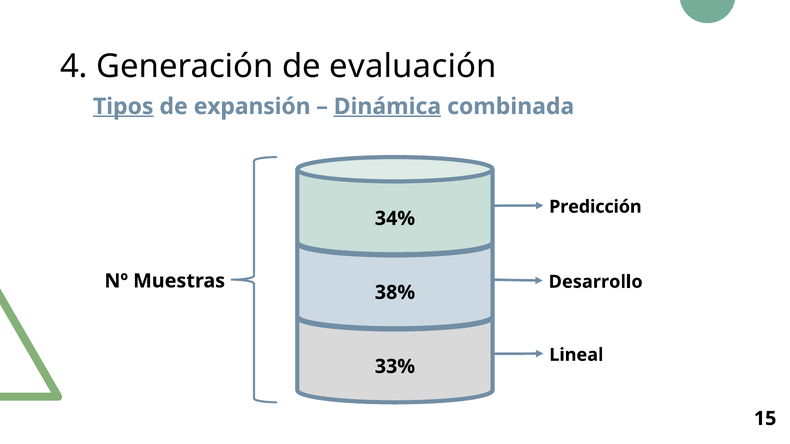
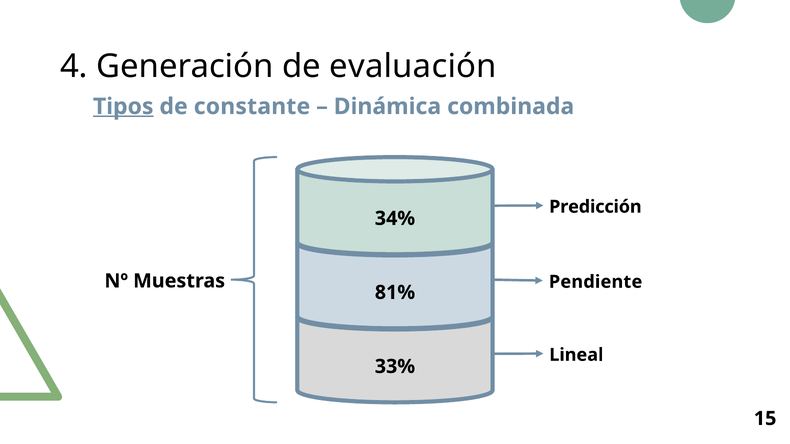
expansión: expansión -> constante
Dinámica underline: present -> none
Desarrollo: Desarrollo -> Pendiente
38%: 38% -> 81%
